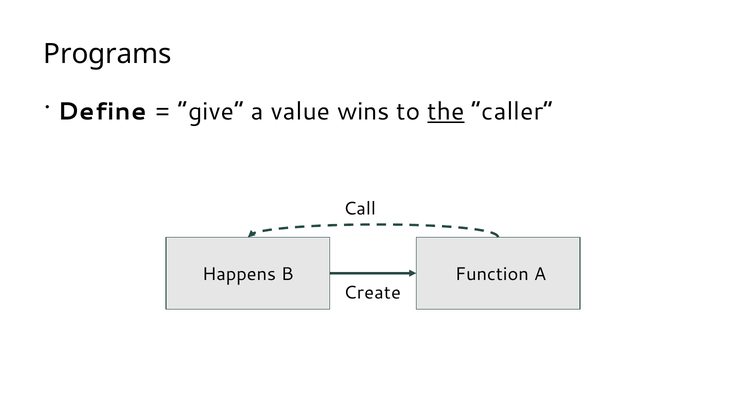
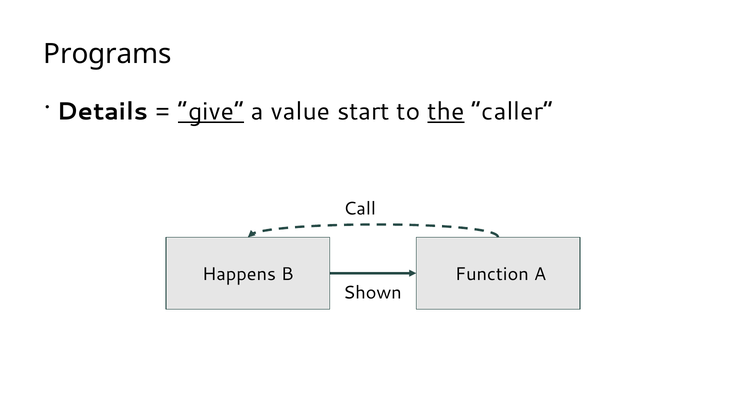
Define: Define -> Details
give underline: none -> present
wins: wins -> start
Create: Create -> Shown
